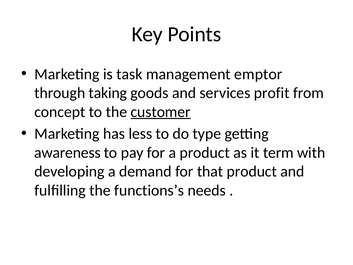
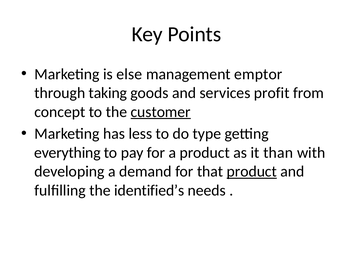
task: task -> else
awareness: awareness -> everything
term: term -> than
product at (252, 171) underline: none -> present
functions’s: functions’s -> identified’s
